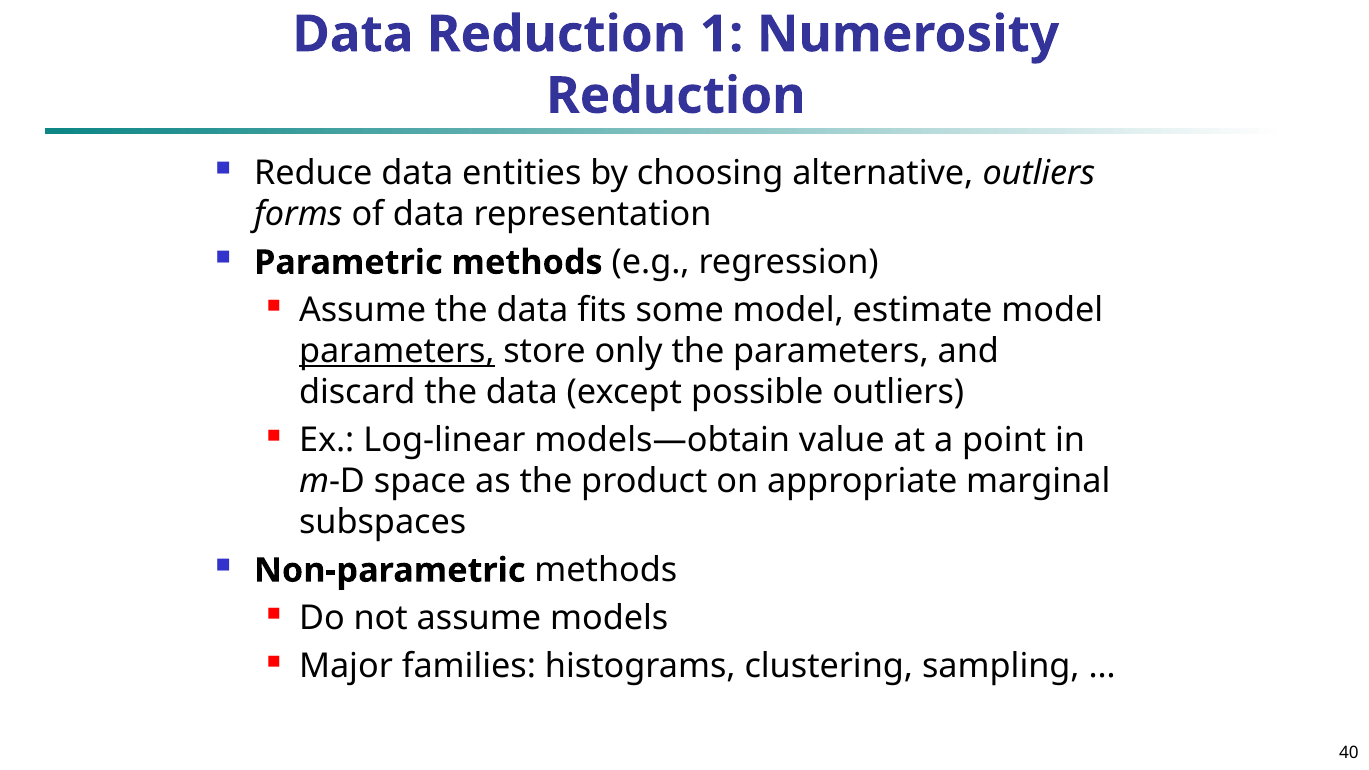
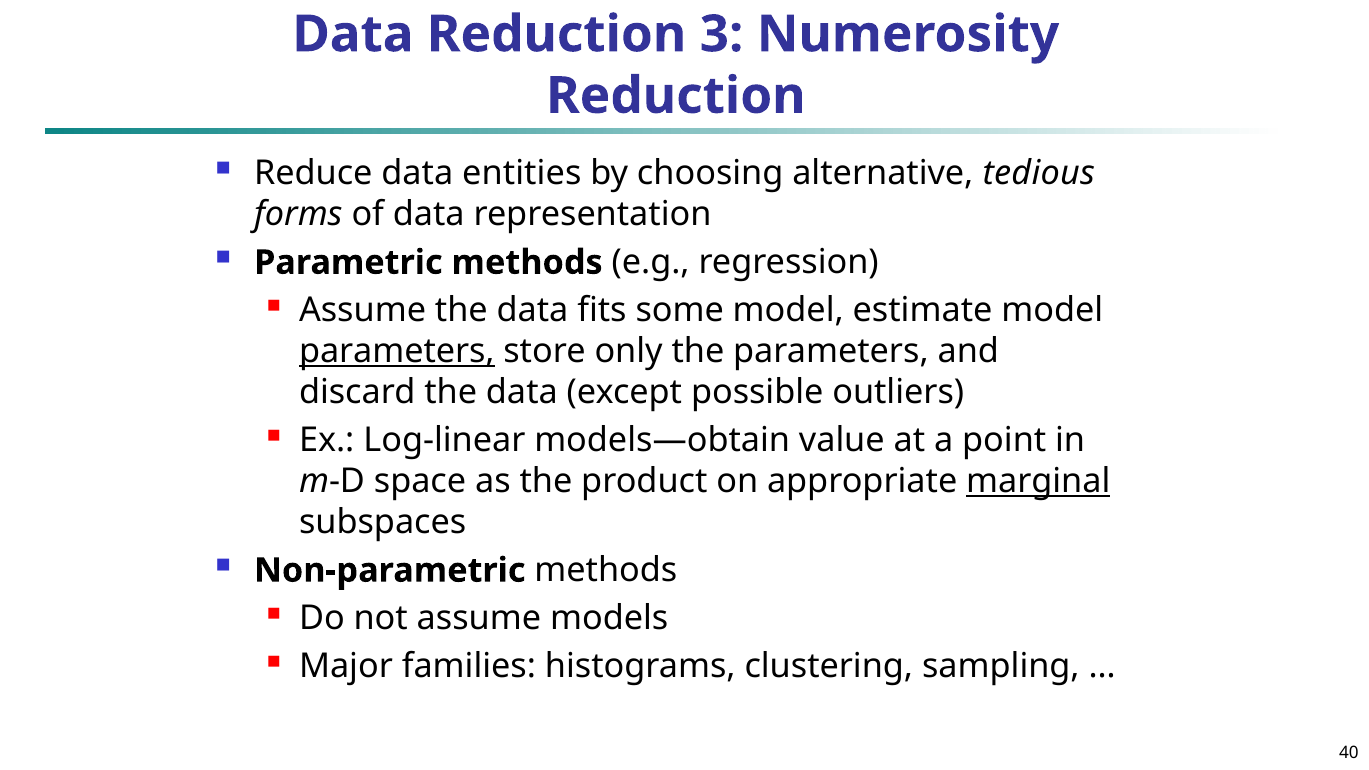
1: 1 -> 3
alternative outliers: outliers -> tedious
marginal underline: none -> present
